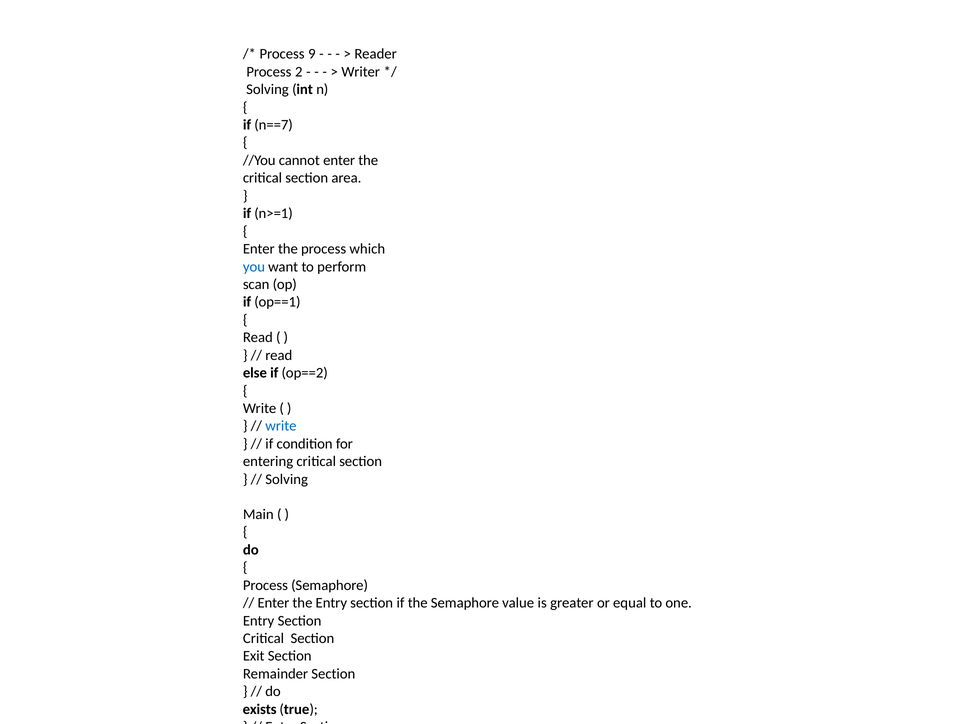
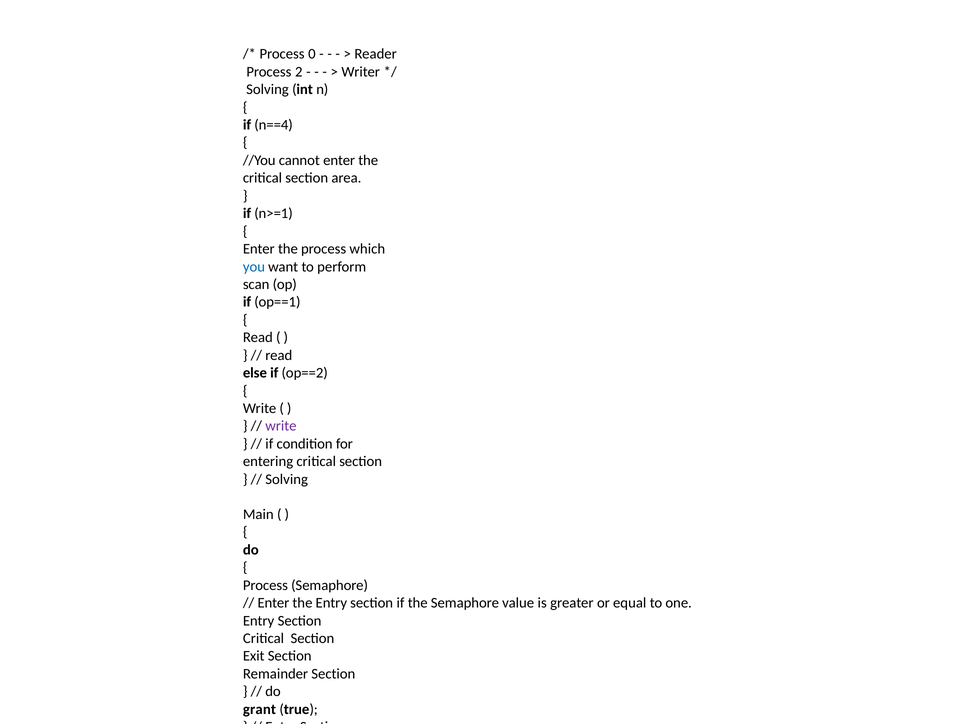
9: 9 -> 0
n==7: n==7 -> n==4
write at (281, 426) colour: blue -> purple
exists: exists -> grant
